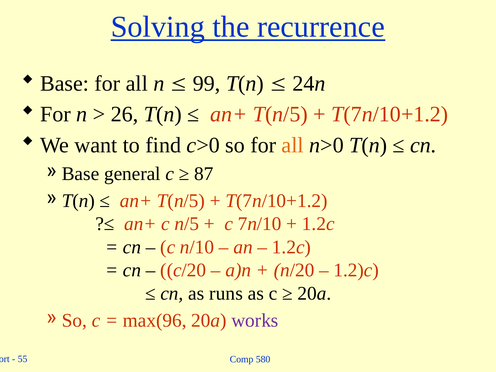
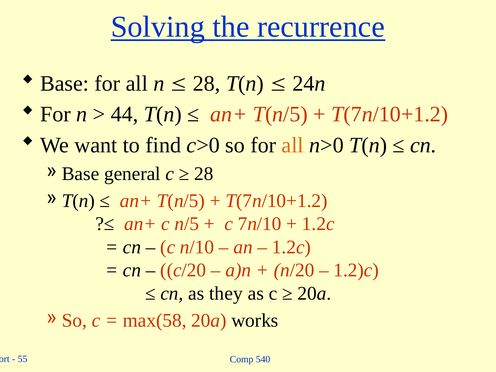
99 at (207, 83): 99 -> 28
26: 26 -> 44
87 at (204, 174): 87 -> 28
runs: runs -> they
max(96: max(96 -> max(58
works colour: purple -> black
580: 580 -> 540
